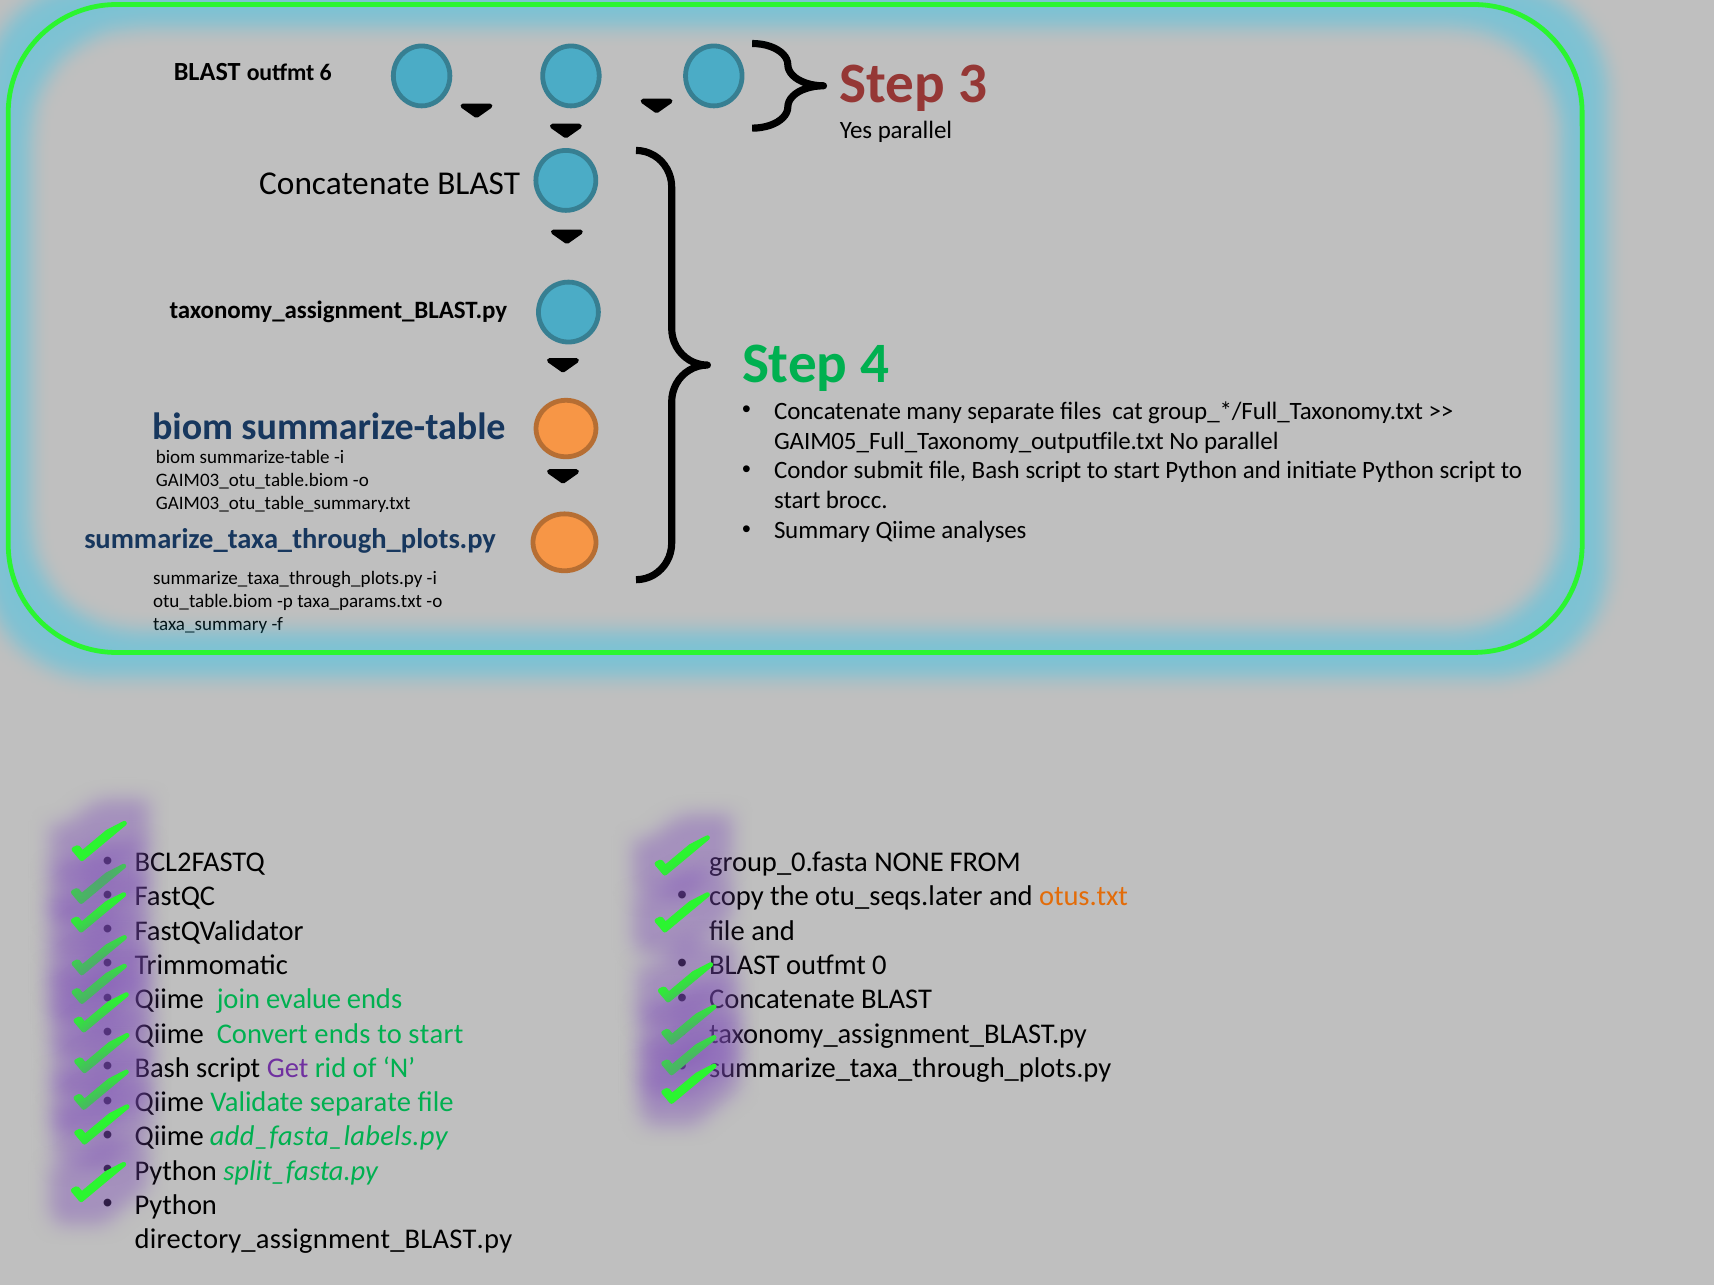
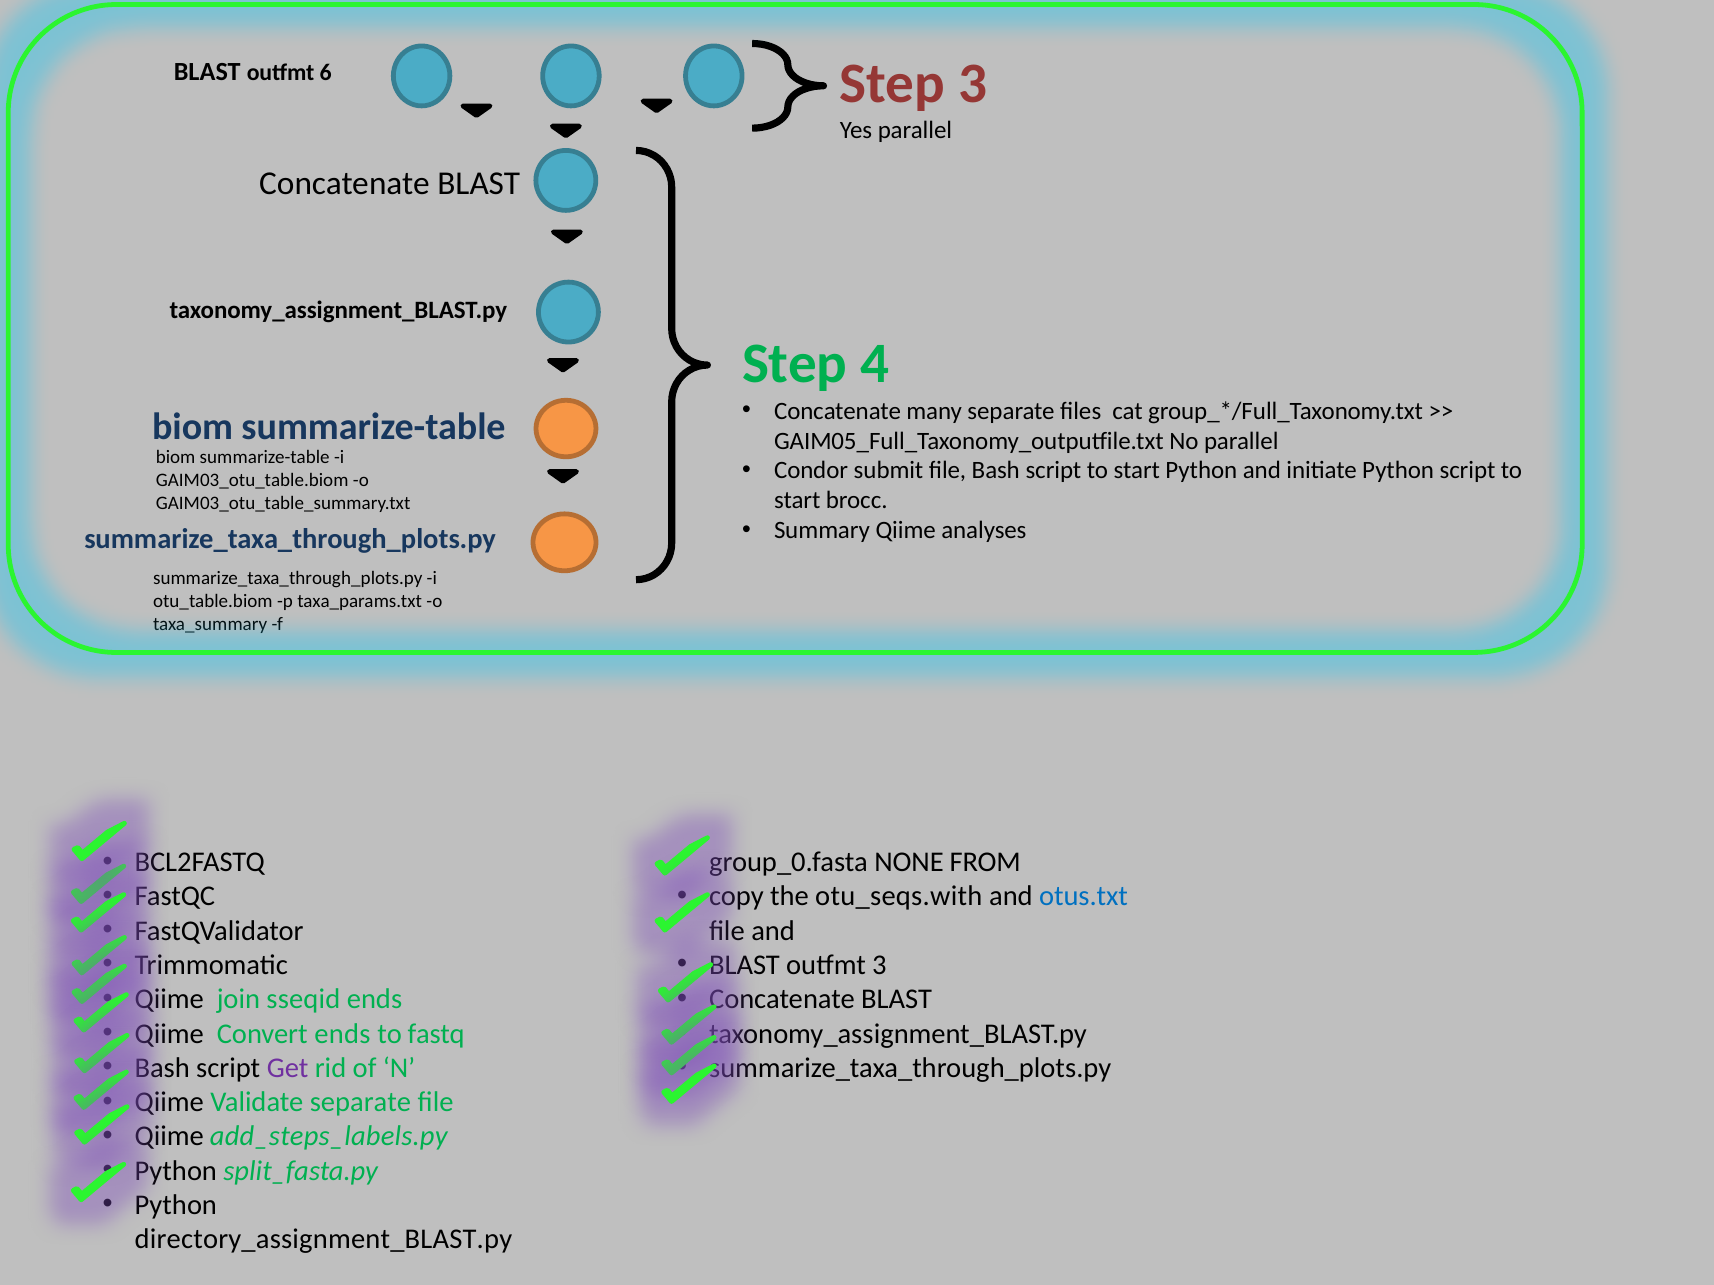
otu_seqs.later: otu_seqs.later -> otu_seqs.with
otus.txt colour: orange -> blue
outfmt 0: 0 -> 3
evalue: evalue -> sseqid
start at (436, 1034): start -> fastq
add_fasta_labels.py: add_fasta_labels.py -> add_steps_labels.py
